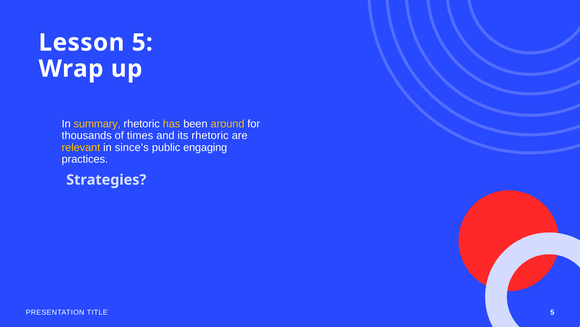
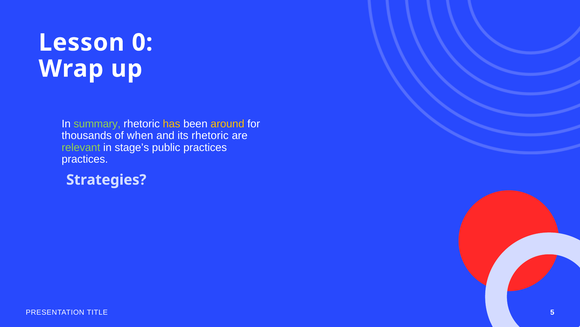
Lesson 5: 5 -> 0
summary colour: yellow -> light green
times: times -> when
relevant colour: yellow -> light green
since’s: since’s -> stage’s
public engaging: engaging -> practices
